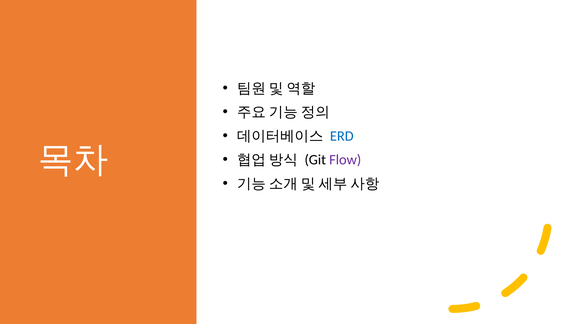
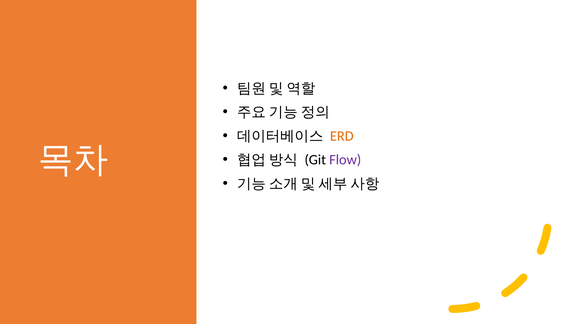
ERD colour: blue -> orange
